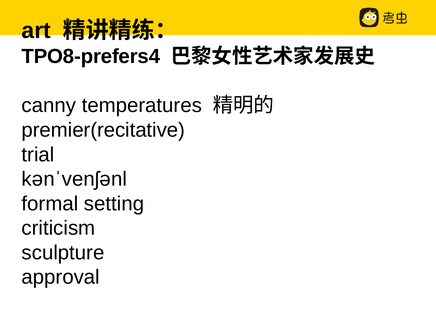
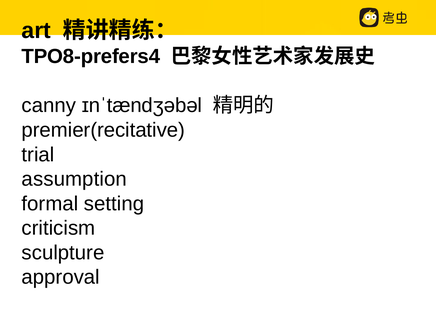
temperatures: temperatures -> ɪnˈtændʒəbəl
kənˈvenʃənl: kənˈvenʃənl -> assumption
